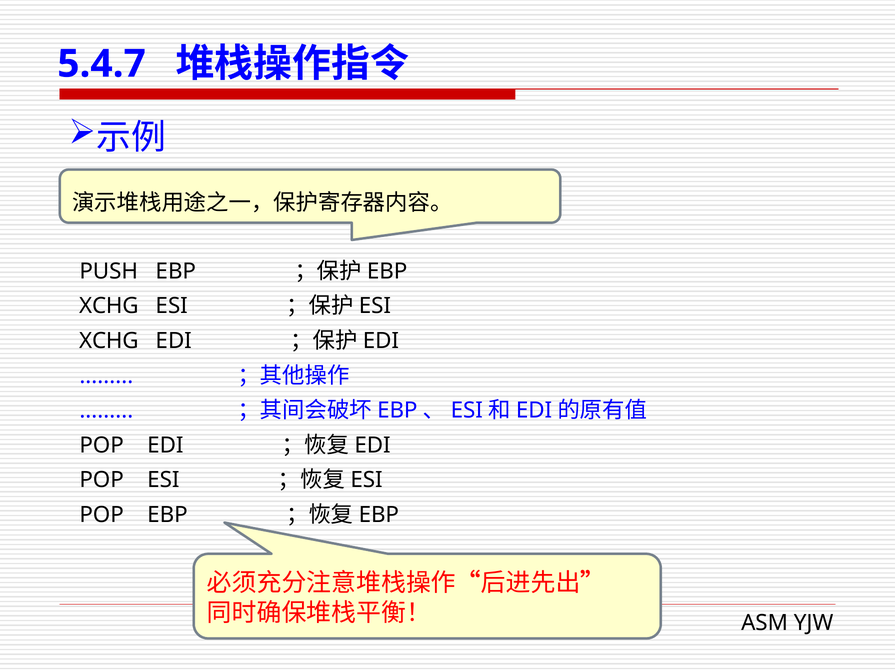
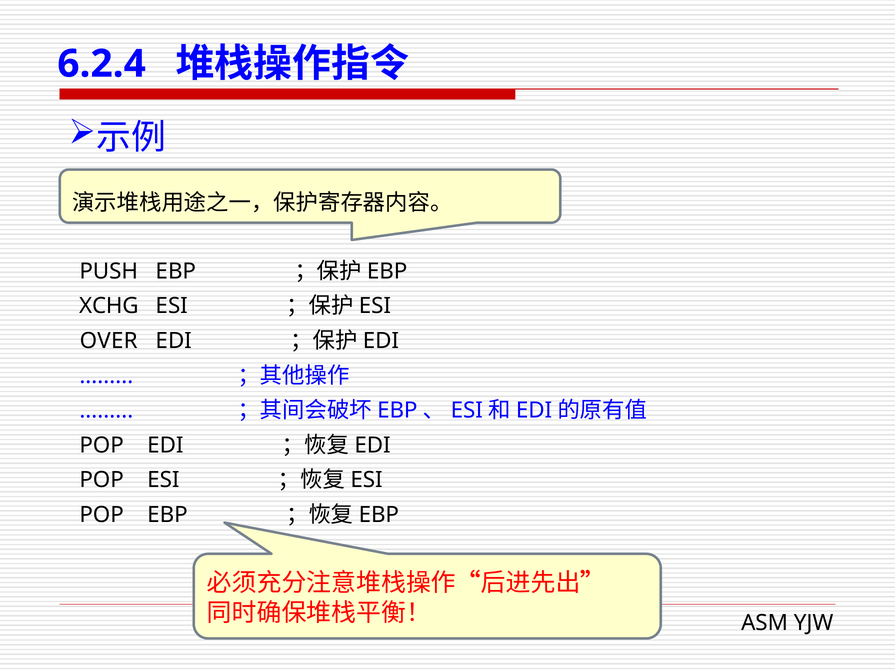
5.4.7: 5.4.7 -> 6.2.4
XCHG at (109, 341): XCHG -> OVER
